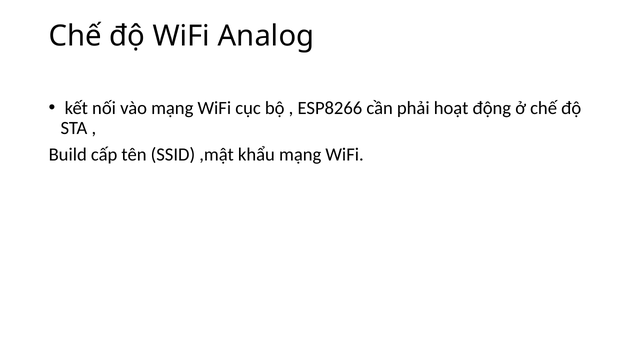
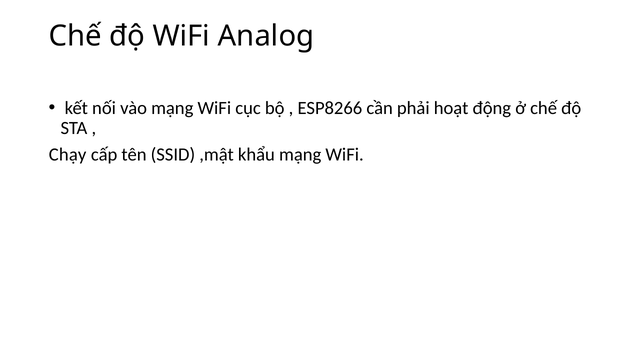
Build: Build -> Chạy
